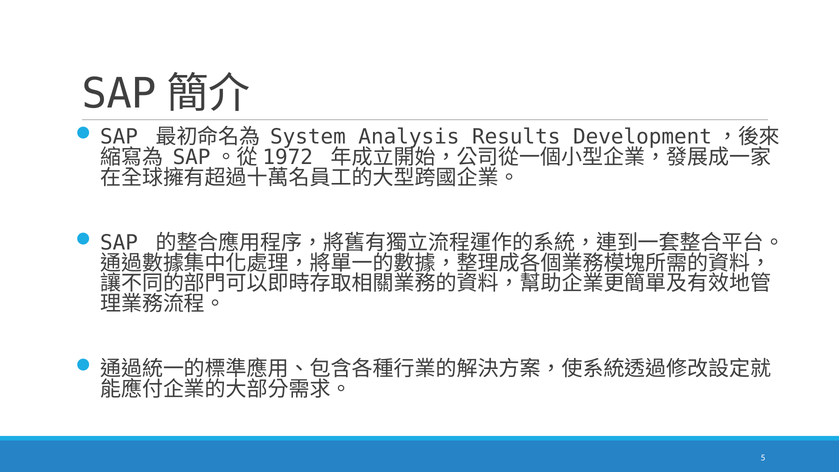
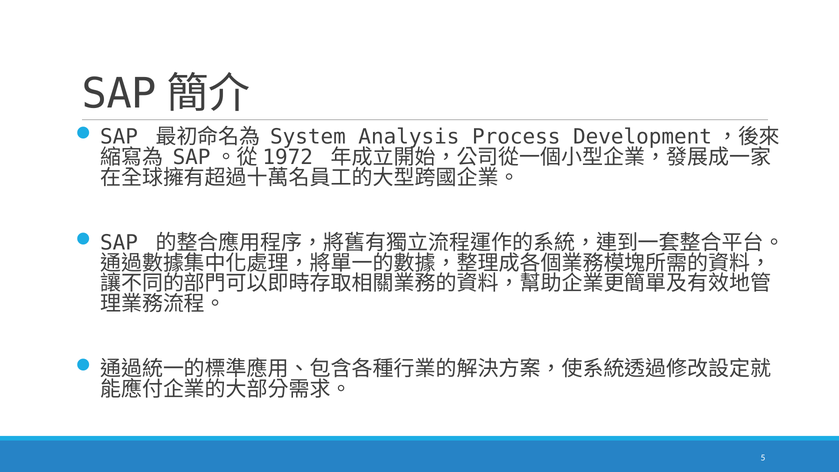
Results: Results -> Process
